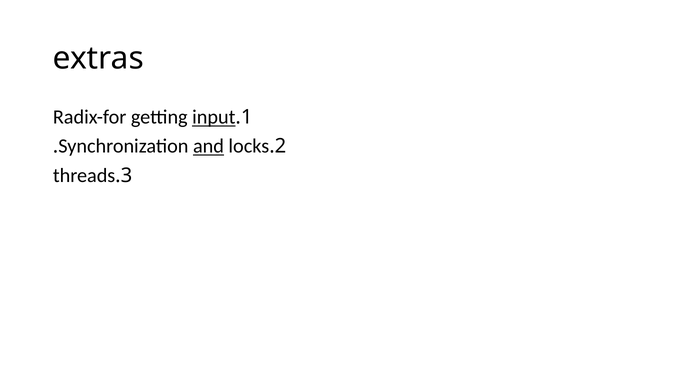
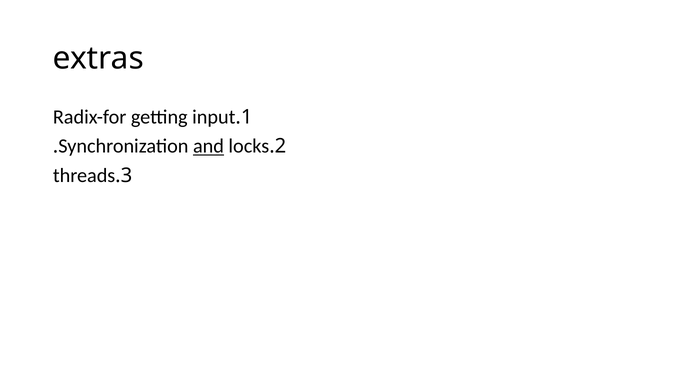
input underline: present -> none
